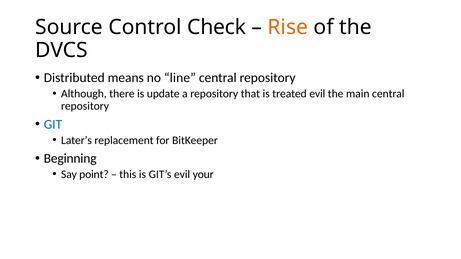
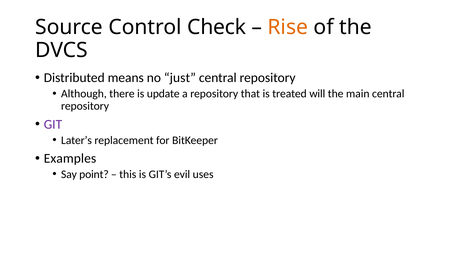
line: line -> just
treated evil: evil -> will
GIT colour: blue -> purple
Beginning: Beginning -> Examples
your: your -> uses
